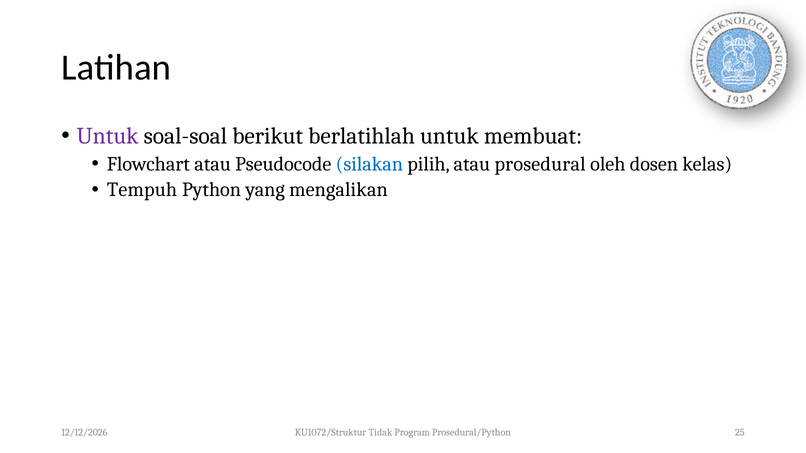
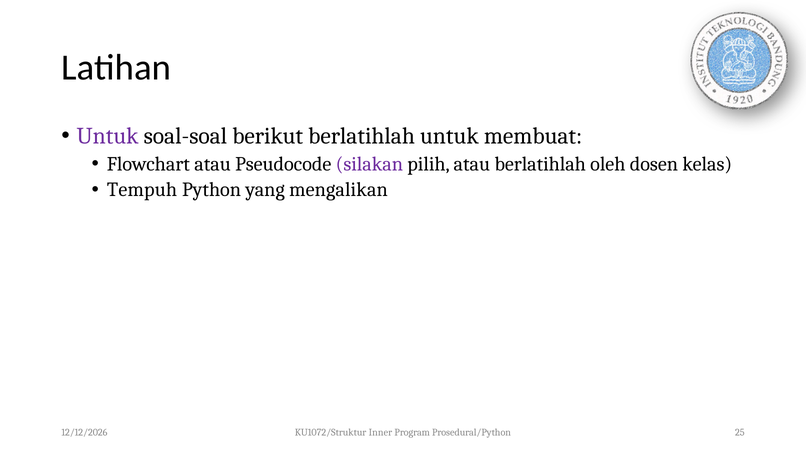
silakan colour: blue -> purple
atau prosedural: prosedural -> berlatihlah
Tidak: Tidak -> Inner
